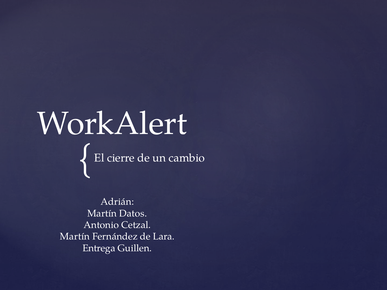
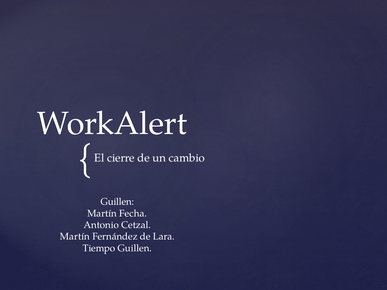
Adrián at (117, 202): Adrián -> Guillen
Datos: Datos -> Fecha
Entrega: Entrega -> Tiempo
